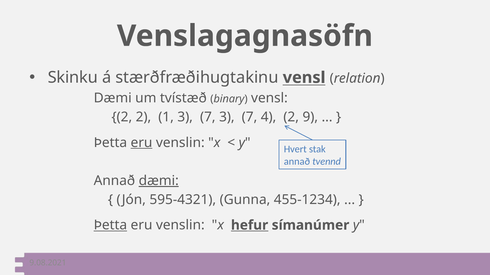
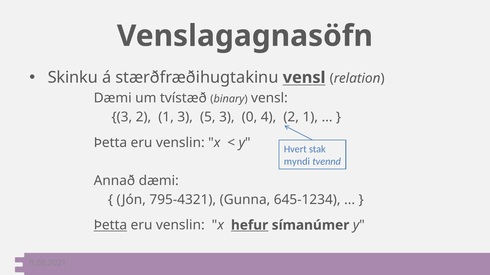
2 at (122, 117): 2 -> 3
1 3 7: 7 -> 5
7 at (249, 117): 7 -> 0
4 2 9: 9 -> 1
eru at (142, 143) underline: present -> none
annað at (297, 162): annað -> myndi
dæmi at (159, 181) underline: present -> none
595-4321: 595-4321 -> 795-4321
455-1234: 455-1234 -> 645-1234
